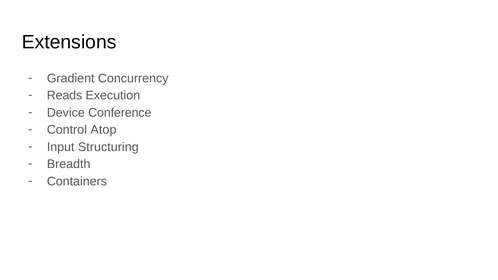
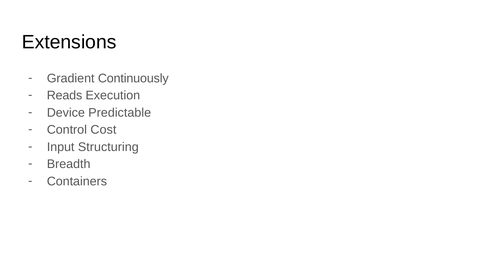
Concurrency: Concurrency -> Continuously
Conference: Conference -> Predictable
Atop: Atop -> Cost
